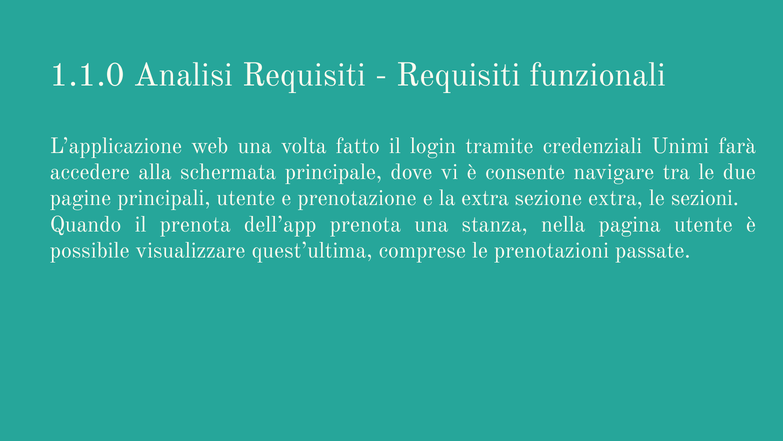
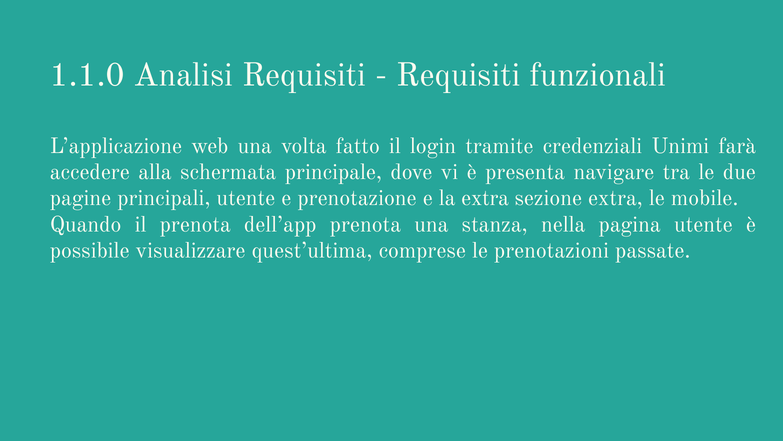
consente: consente -> presenta
sezioni: sezioni -> mobile
